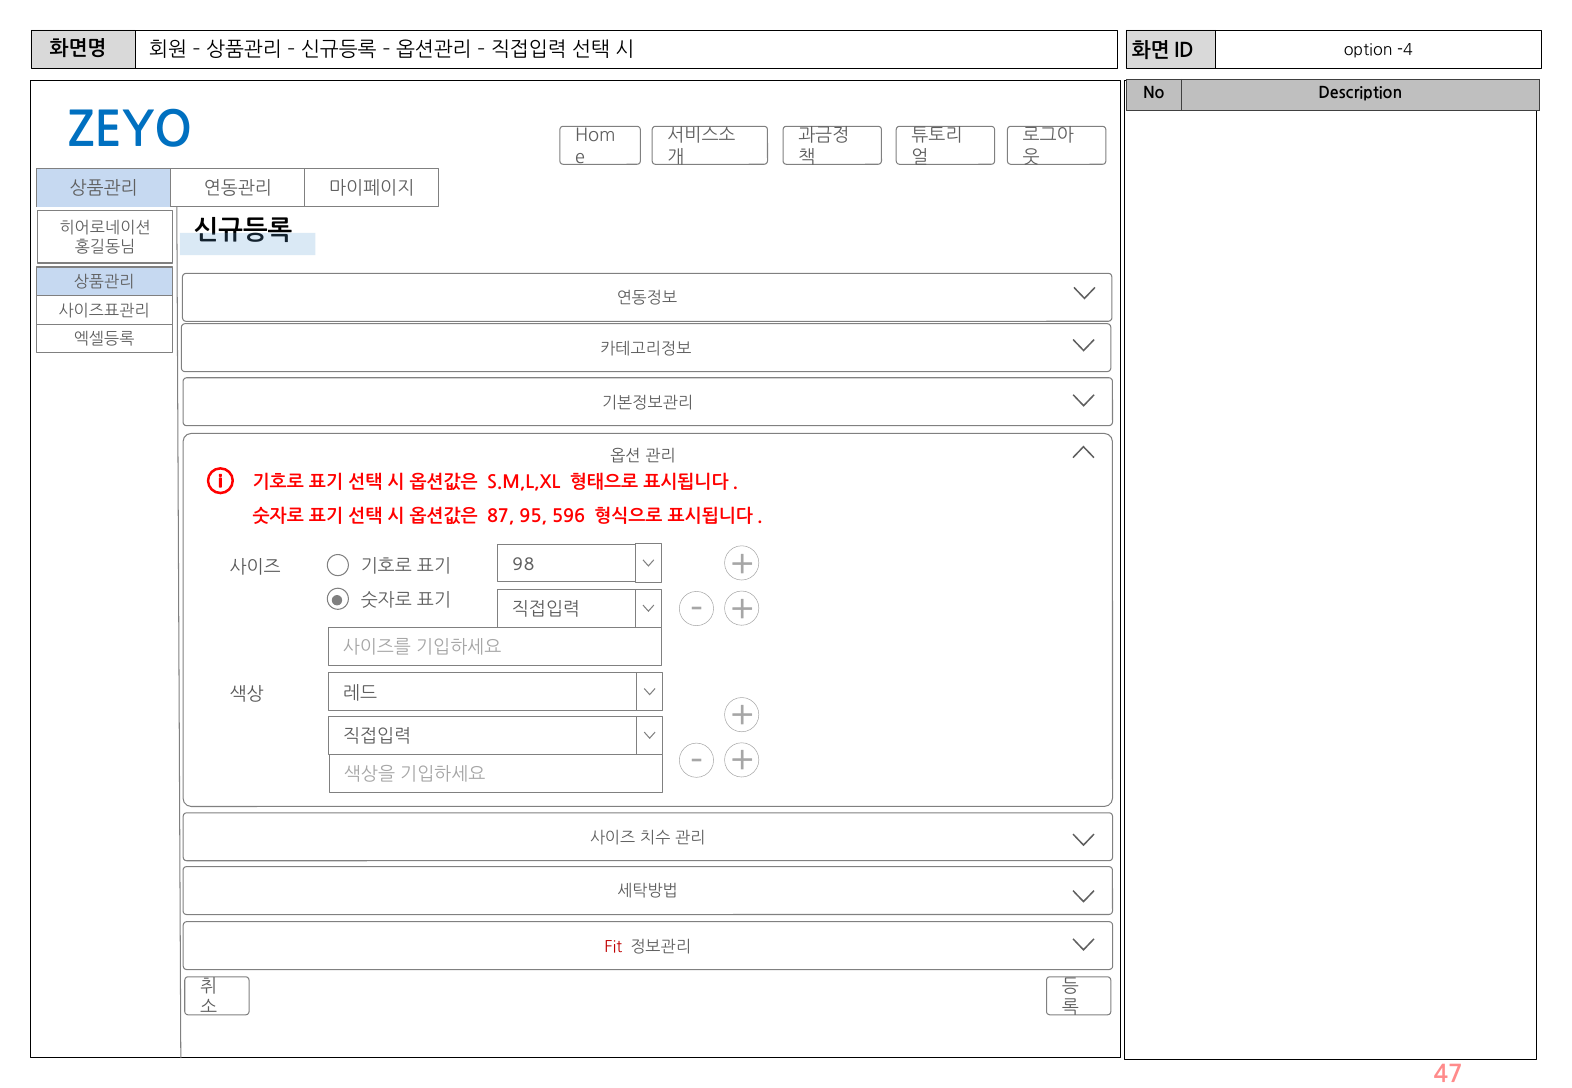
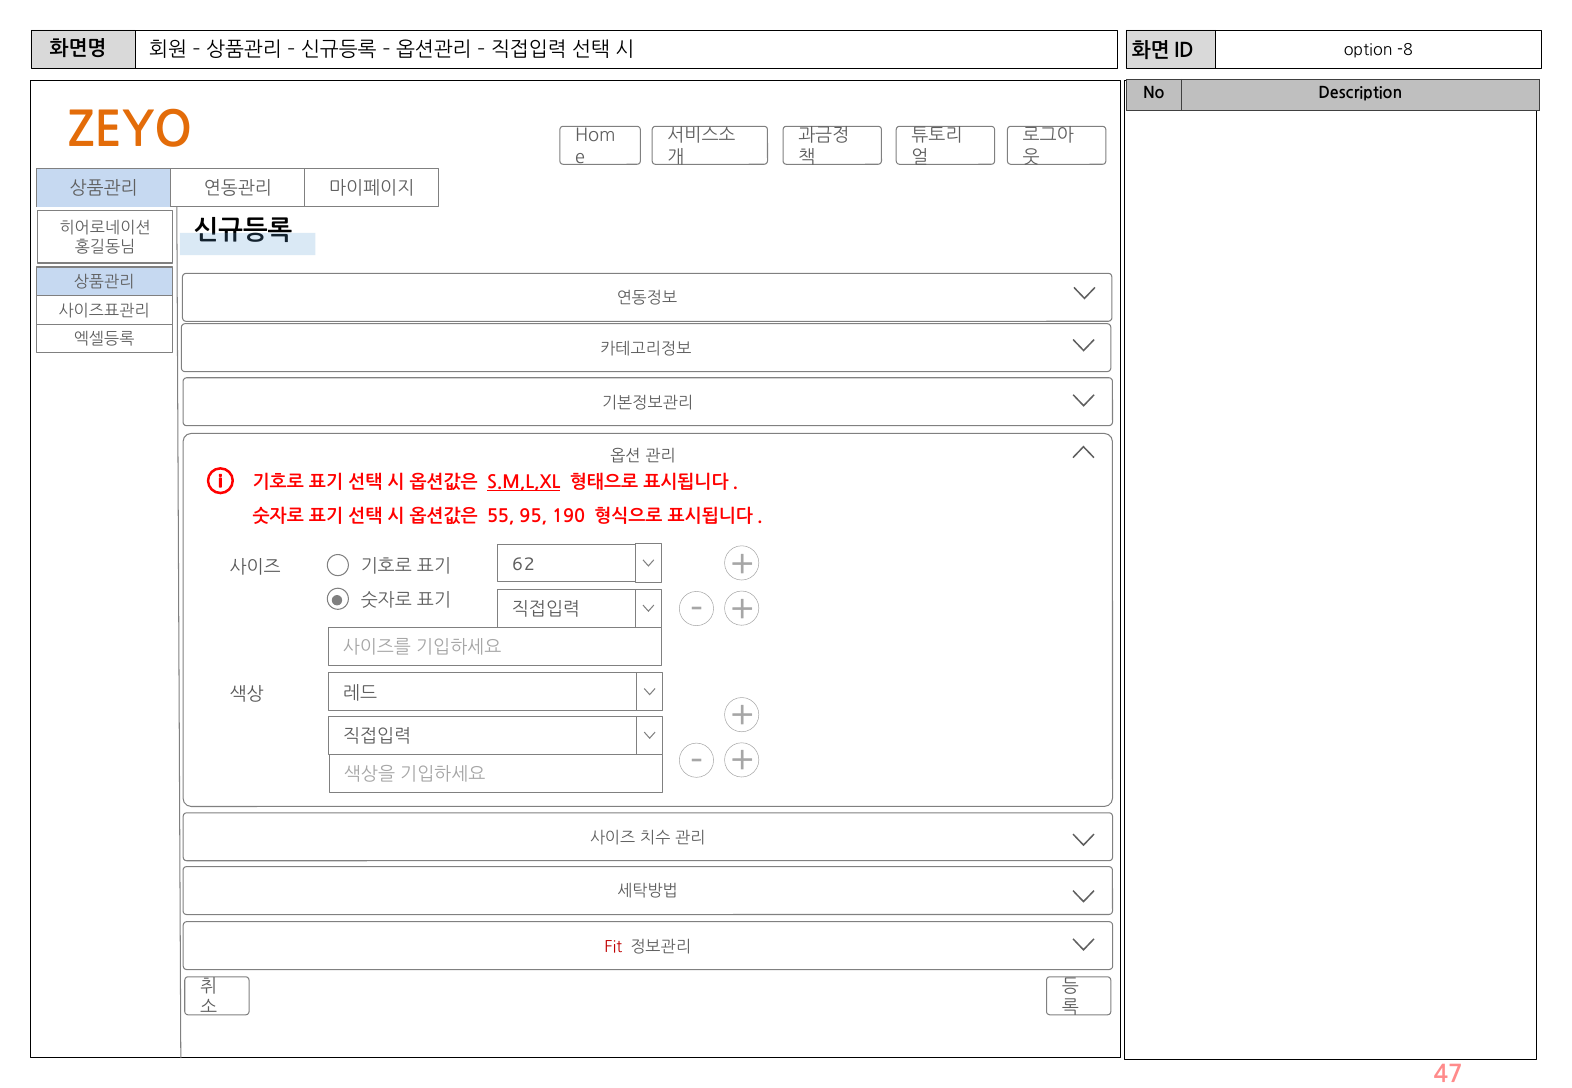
-4: -4 -> -8
ZEYO colour: blue -> orange
S.M,L,XL underline: none -> present
87: 87 -> 55
596: 596 -> 190
98: 98 -> 62
